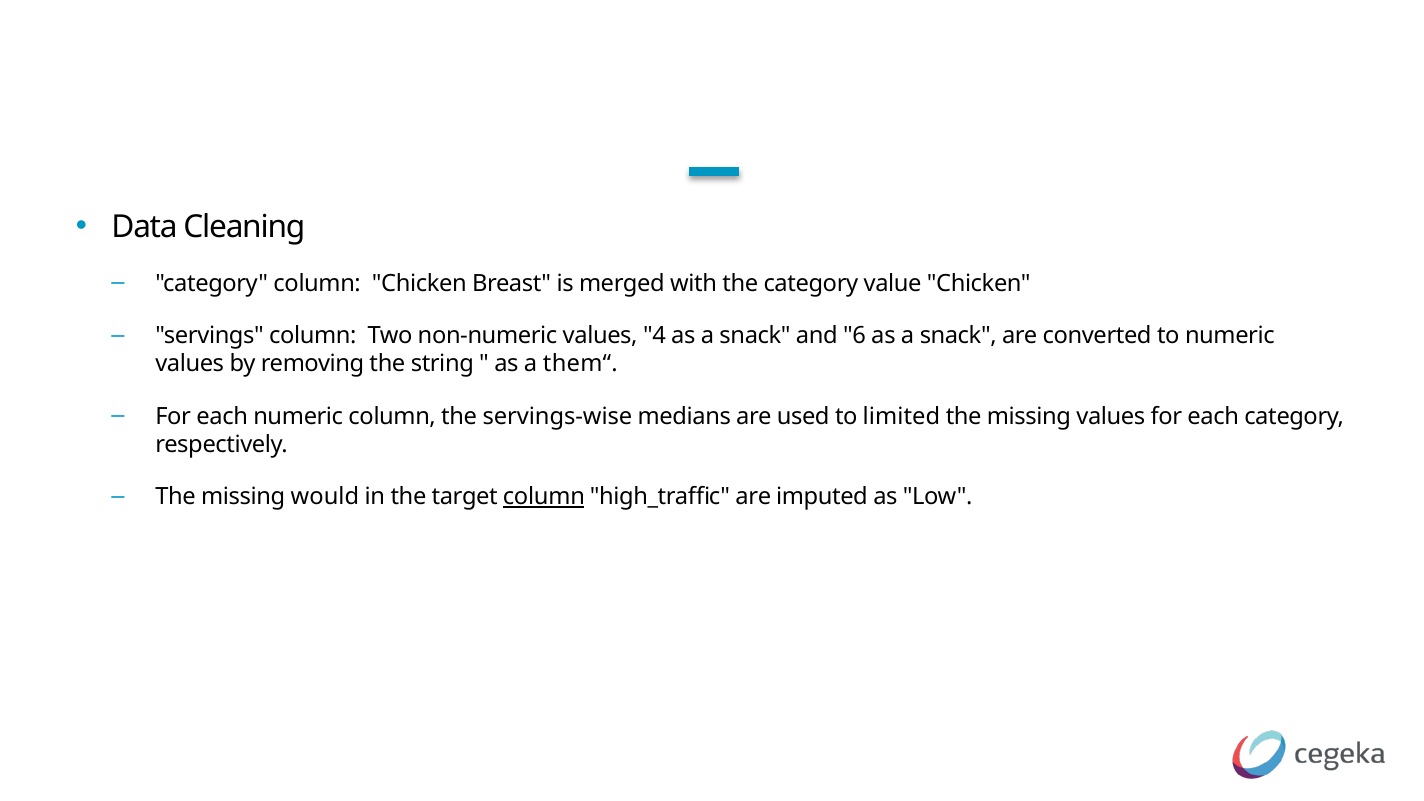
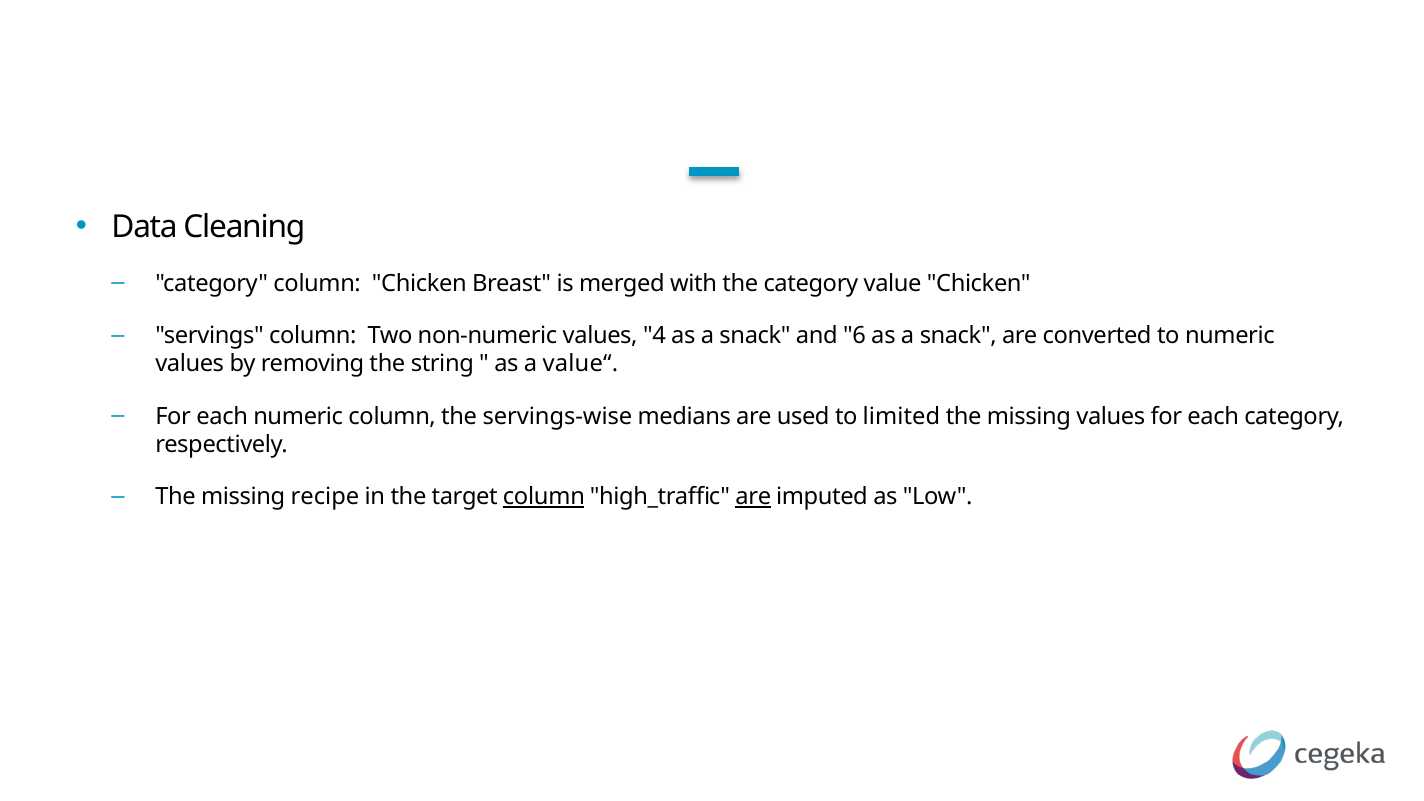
them“: them“ -> value“
would: would -> recipe
are at (753, 497) underline: none -> present
